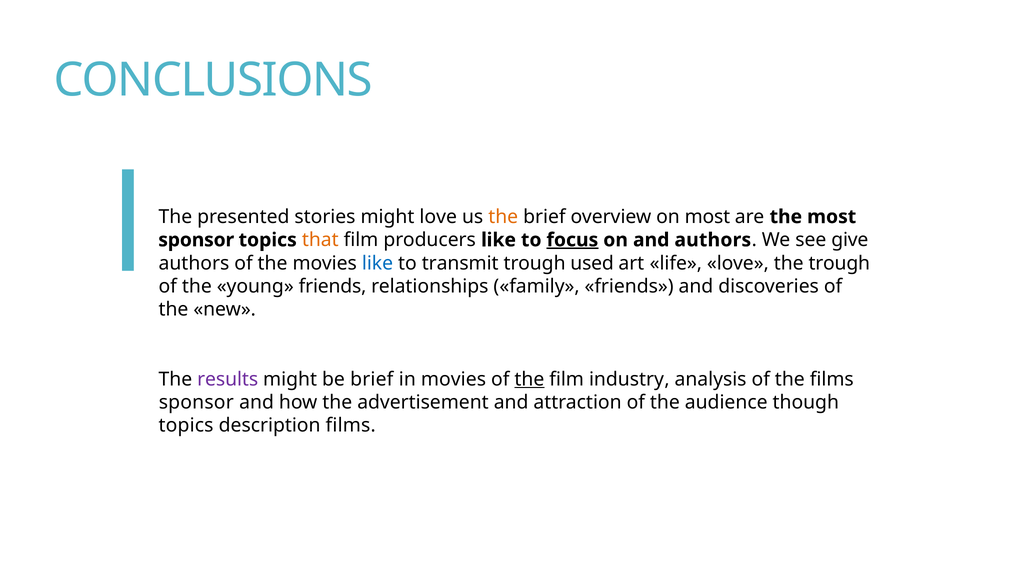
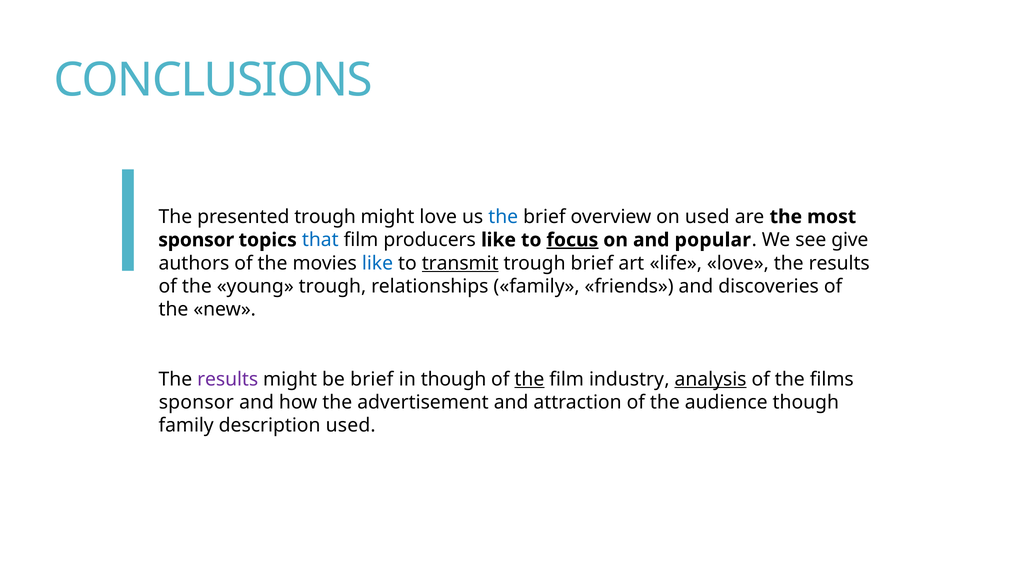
presented stories: stories -> trough
the at (503, 217) colour: orange -> blue
on most: most -> used
that colour: orange -> blue
and authors: authors -> popular
transmit underline: none -> present
trough used: used -> brief
love the trough: trough -> results
young friends: friends -> trough
in movies: movies -> though
analysis underline: none -> present
topics at (186, 426): topics -> family
description films: films -> used
